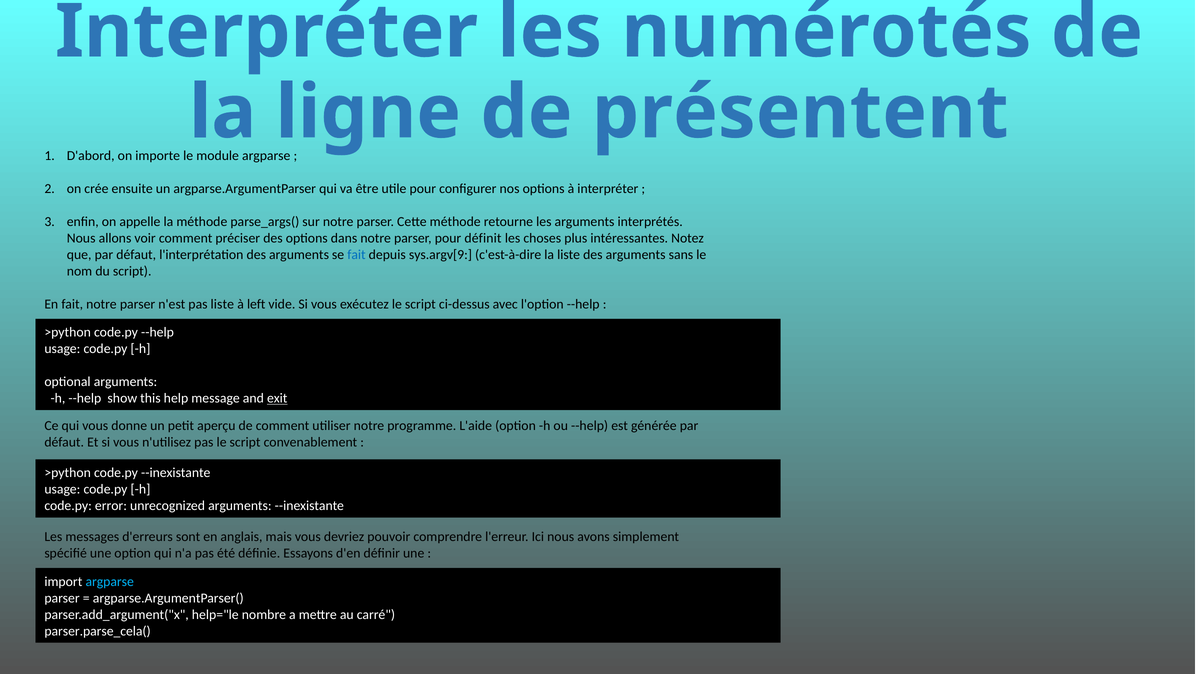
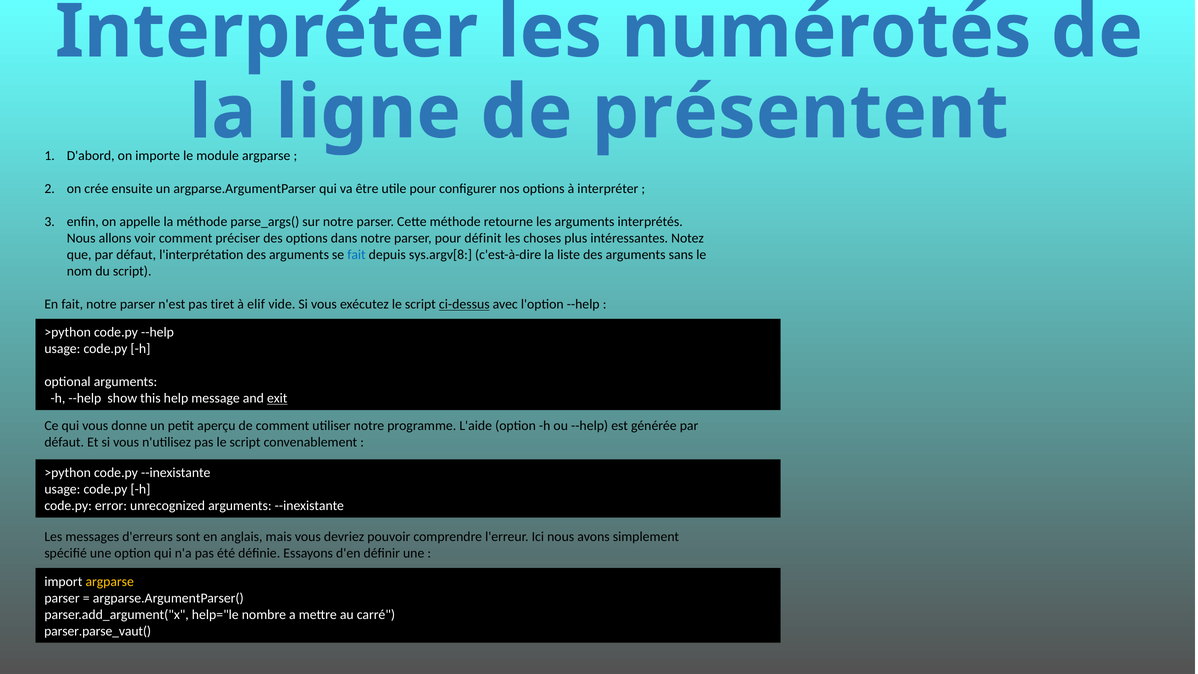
sys.argv[9: sys.argv[9 -> sys.argv[8
pas liste: liste -> tiret
left: left -> elif
ci-dessus underline: none -> present
argparse at (110, 581) colour: light blue -> yellow
parser.parse_cela(: parser.parse_cela( -> parser.parse_vaut(
